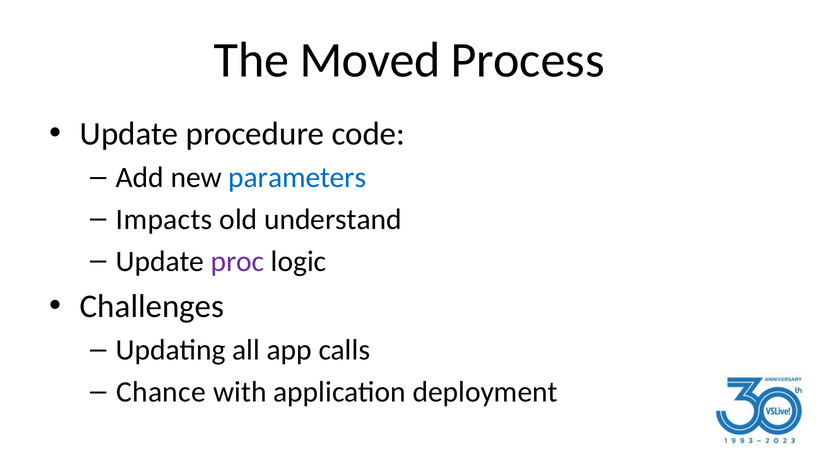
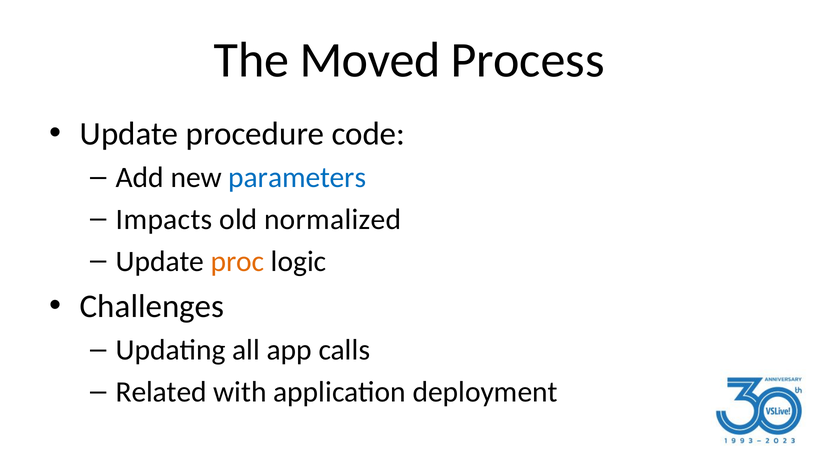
understand: understand -> normalized
proc colour: purple -> orange
Chance: Chance -> Related
